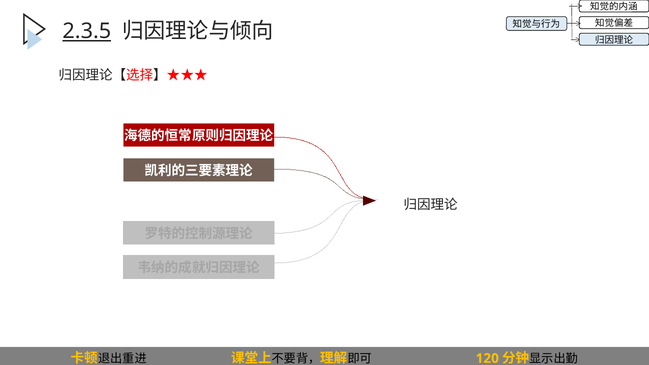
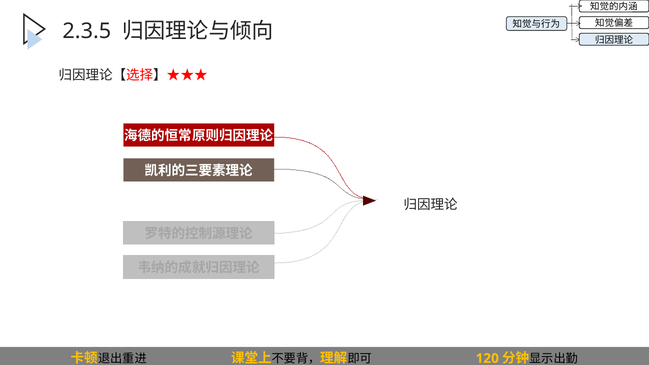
2.3.5 at (87, 31) underline: present -> none
